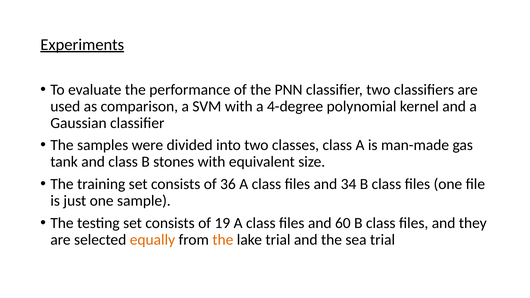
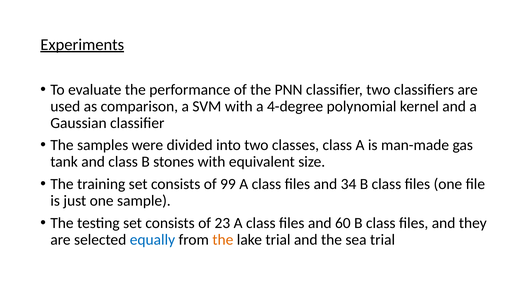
36: 36 -> 99
19: 19 -> 23
equally colour: orange -> blue
